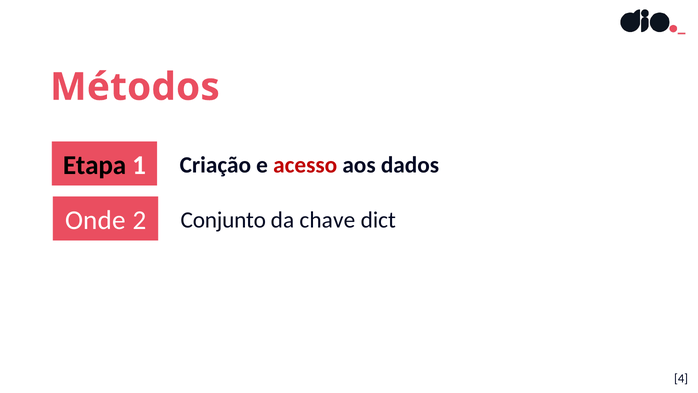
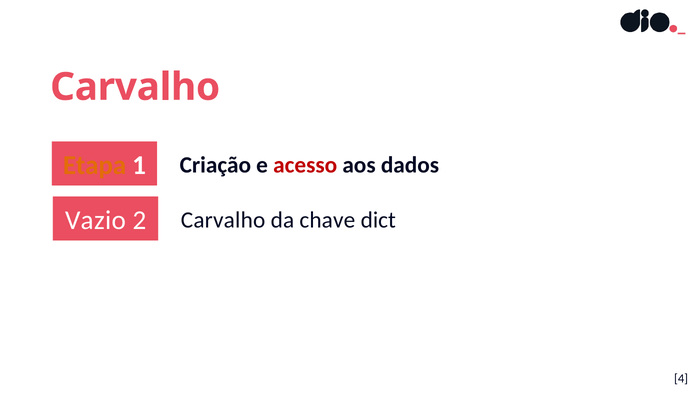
Métodos at (135, 87): Métodos -> Carvalho
Etapa colour: black -> orange
Onde: Onde -> Vazio
2 Conjunto: Conjunto -> Carvalho
